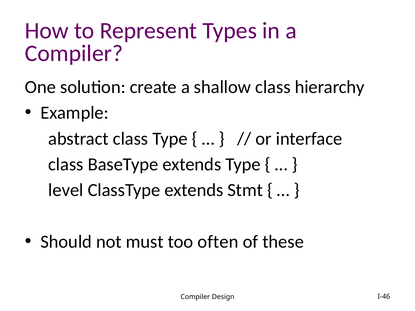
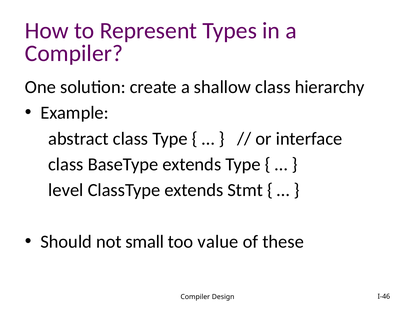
must: must -> small
often: often -> value
